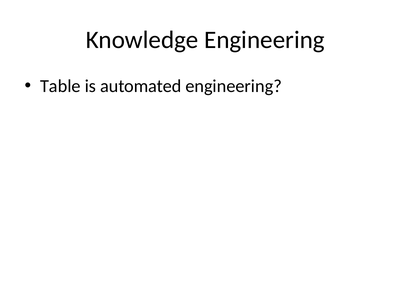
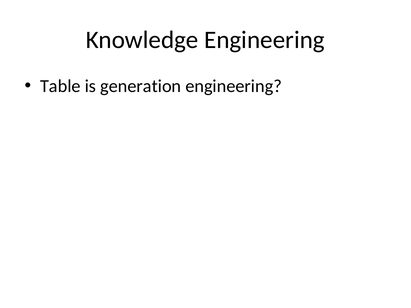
automated: automated -> generation
